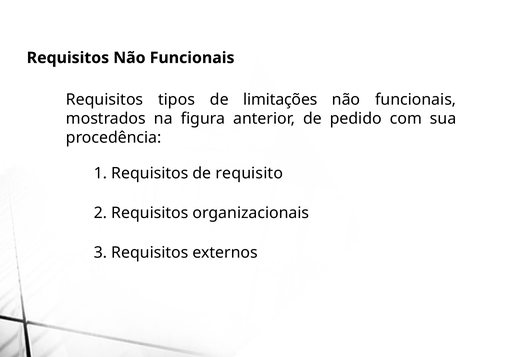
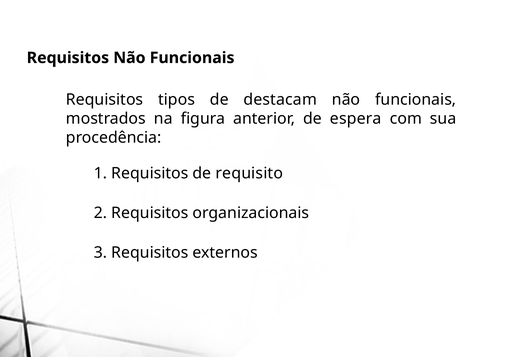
limitações: limitações -> destacam
pedido: pedido -> espera
